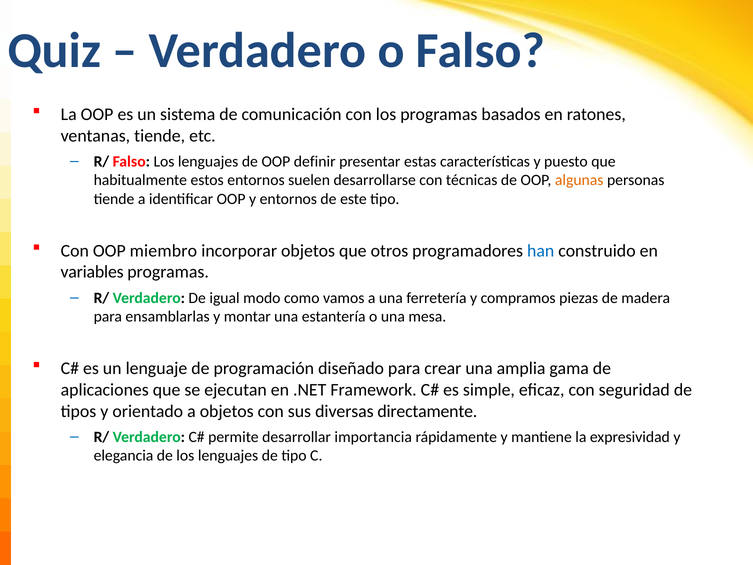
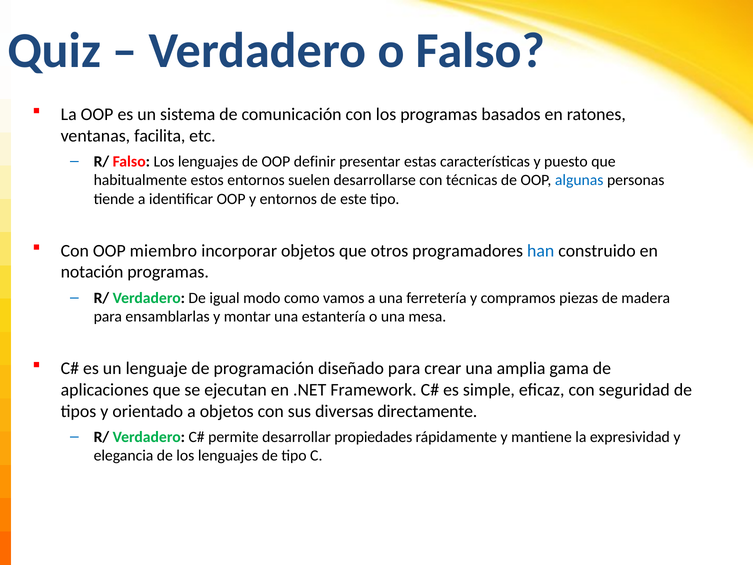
ventanas tiende: tiende -> facilita
algunas colour: orange -> blue
variables: variables -> notación
importancia: importancia -> propiedades
